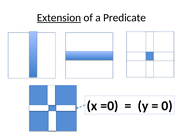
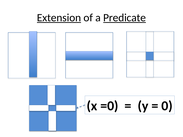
Predicate underline: none -> present
